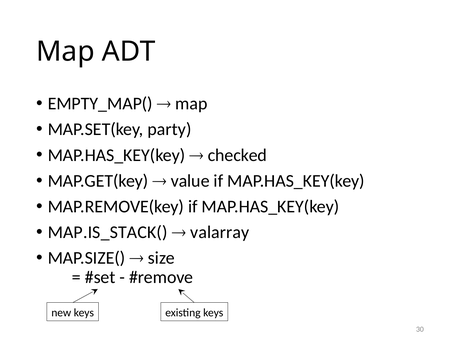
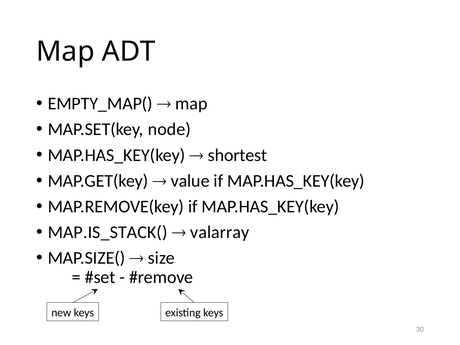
party: party -> node
checked: checked -> shortest
